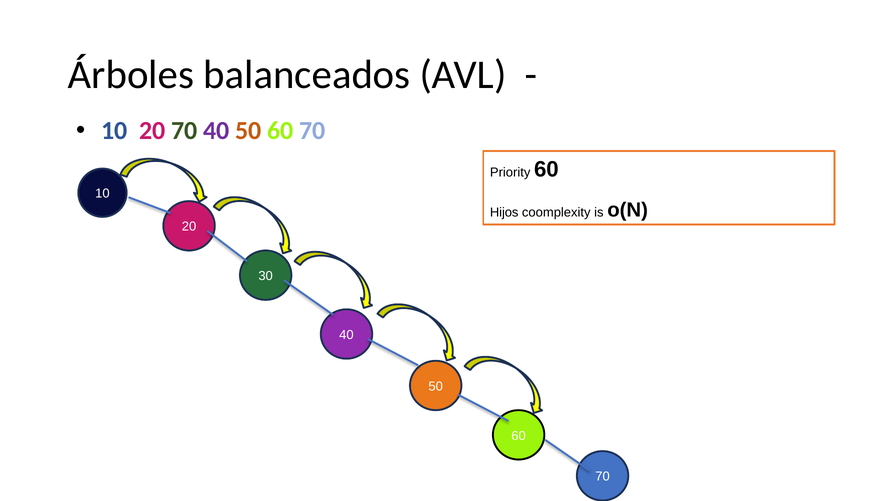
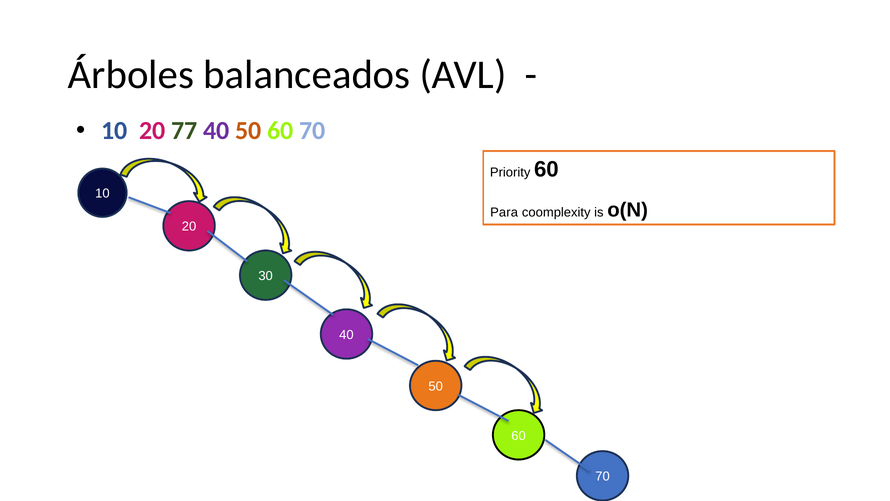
20 70: 70 -> 77
Hijos: Hijos -> Para
